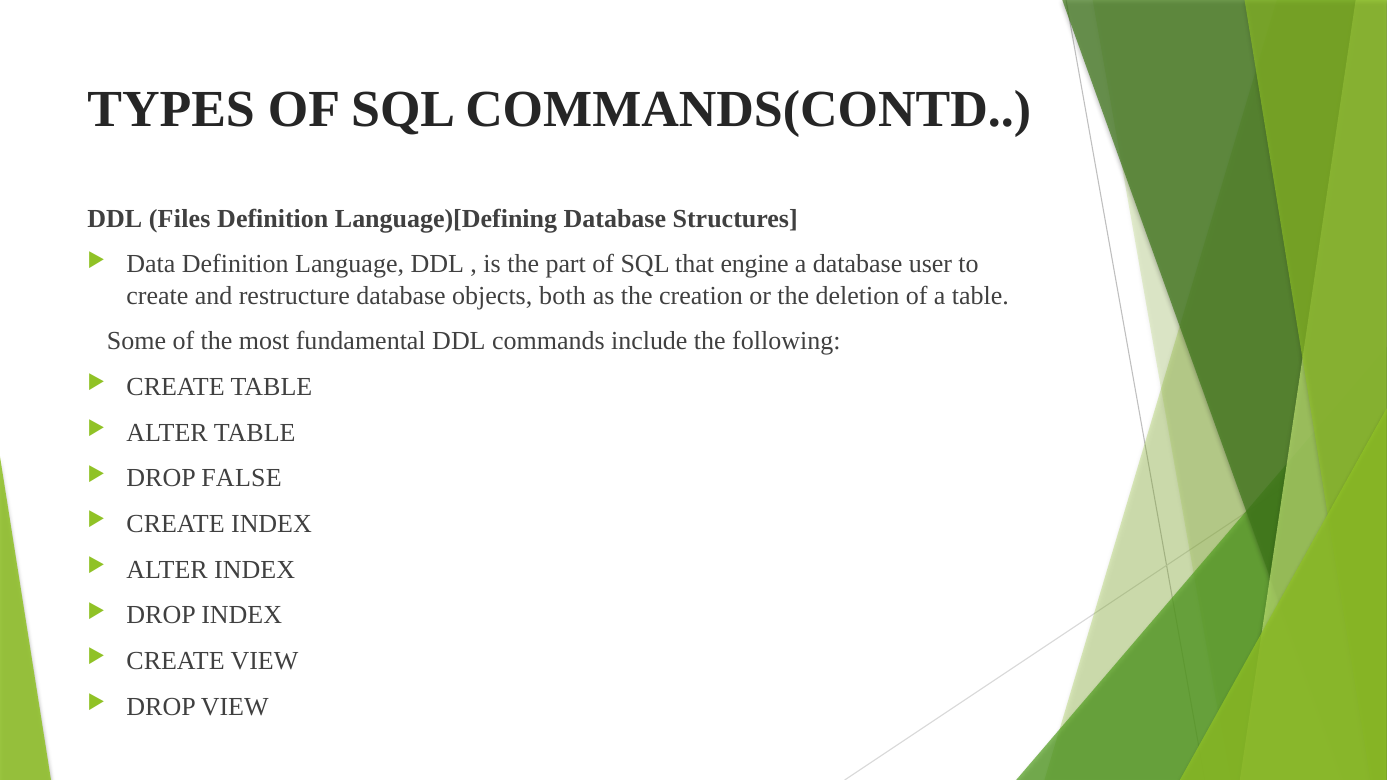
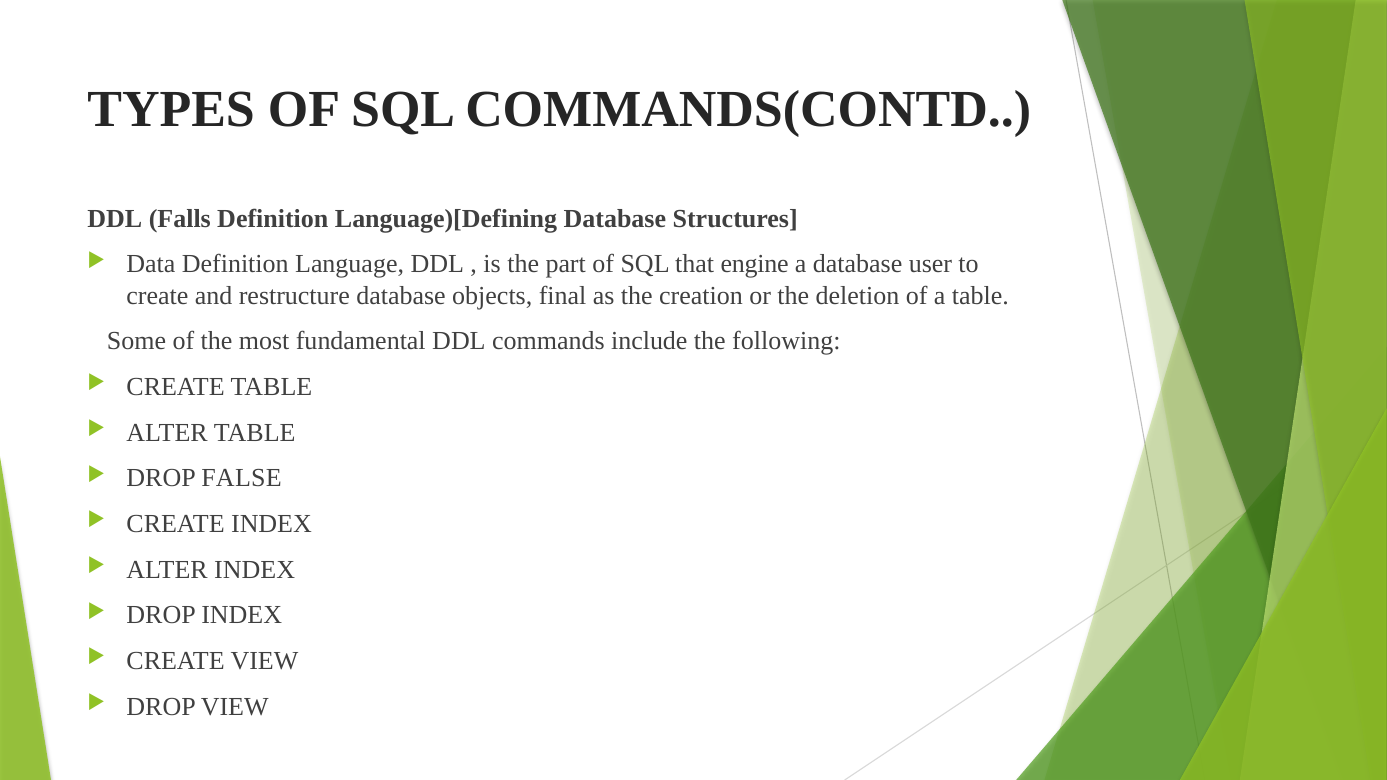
Files: Files -> Falls
both: both -> final
